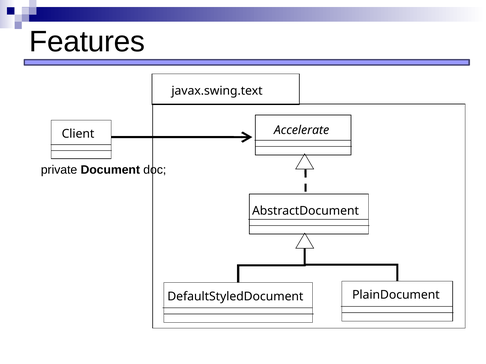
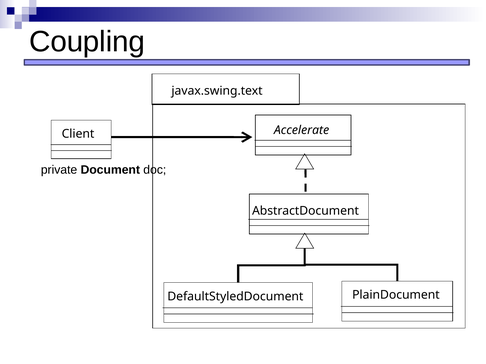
Features: Features -> Coupling
